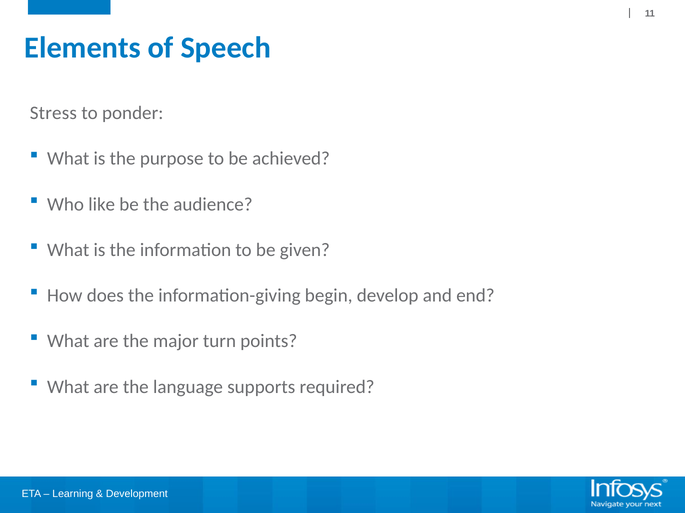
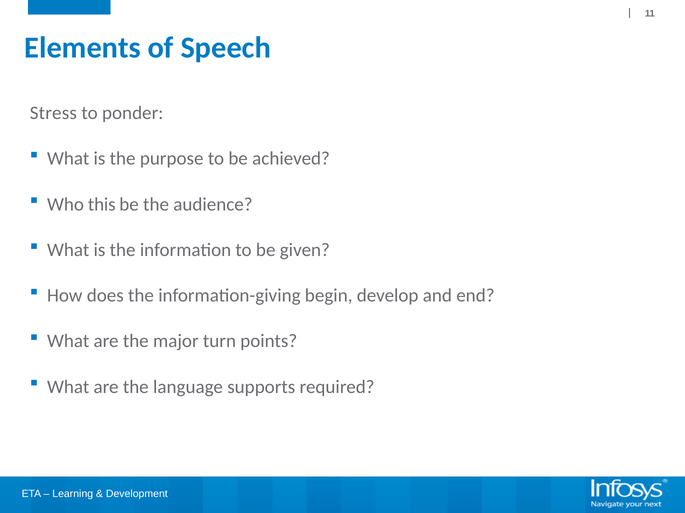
like: like -> this
